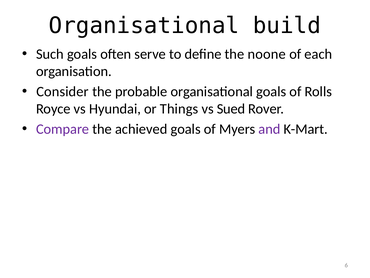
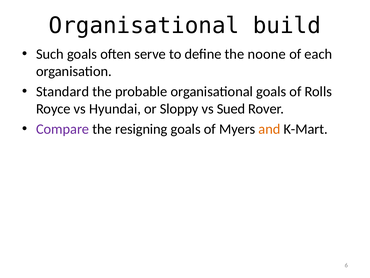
Consider: Consider -> Standard
Things: Things -> Sloppy
achieved: achieved -> resigning
and colour: purple -> orange
